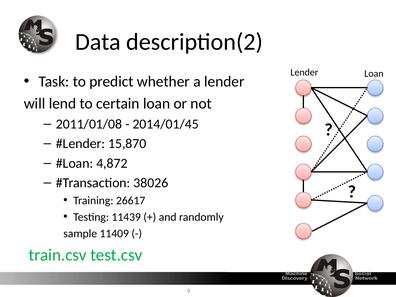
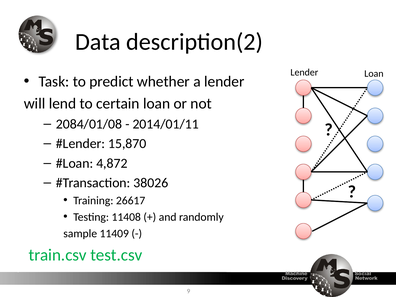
2011/01/08: 2011/01/08 -> 2084/01/08
2014/01/45: 2014/01/45 -> 2014/01/11
11439: 11439 -> 11408
